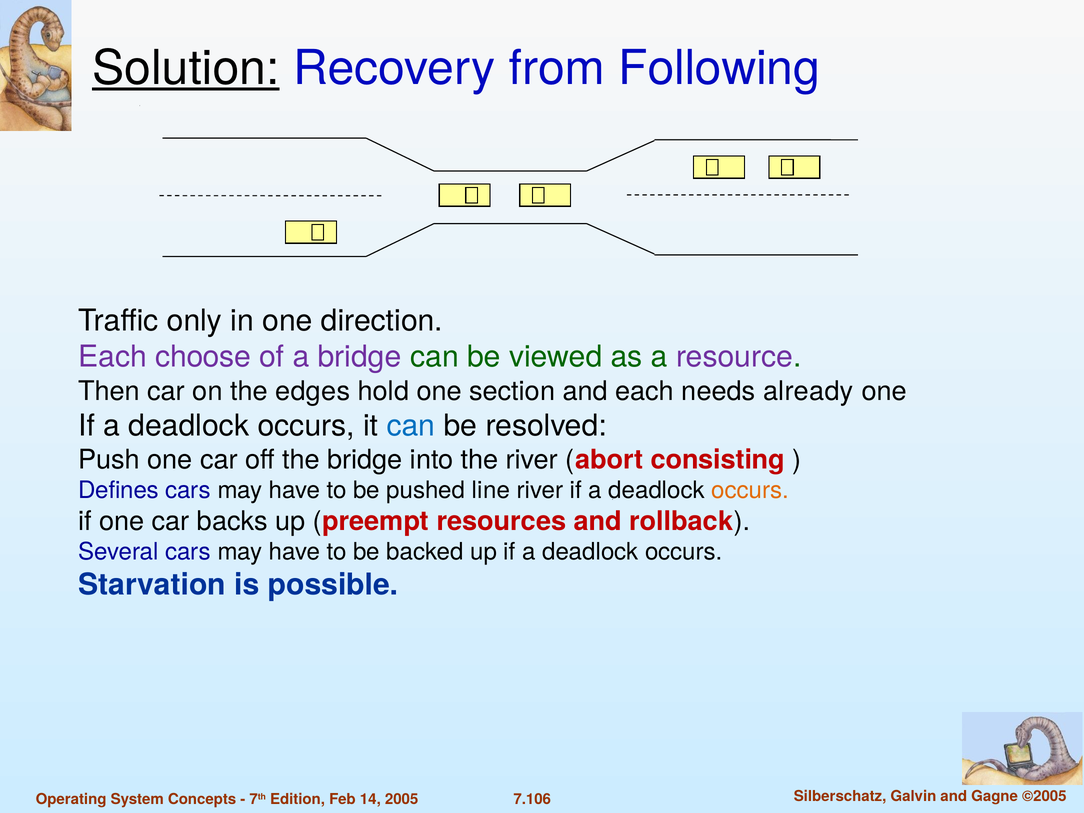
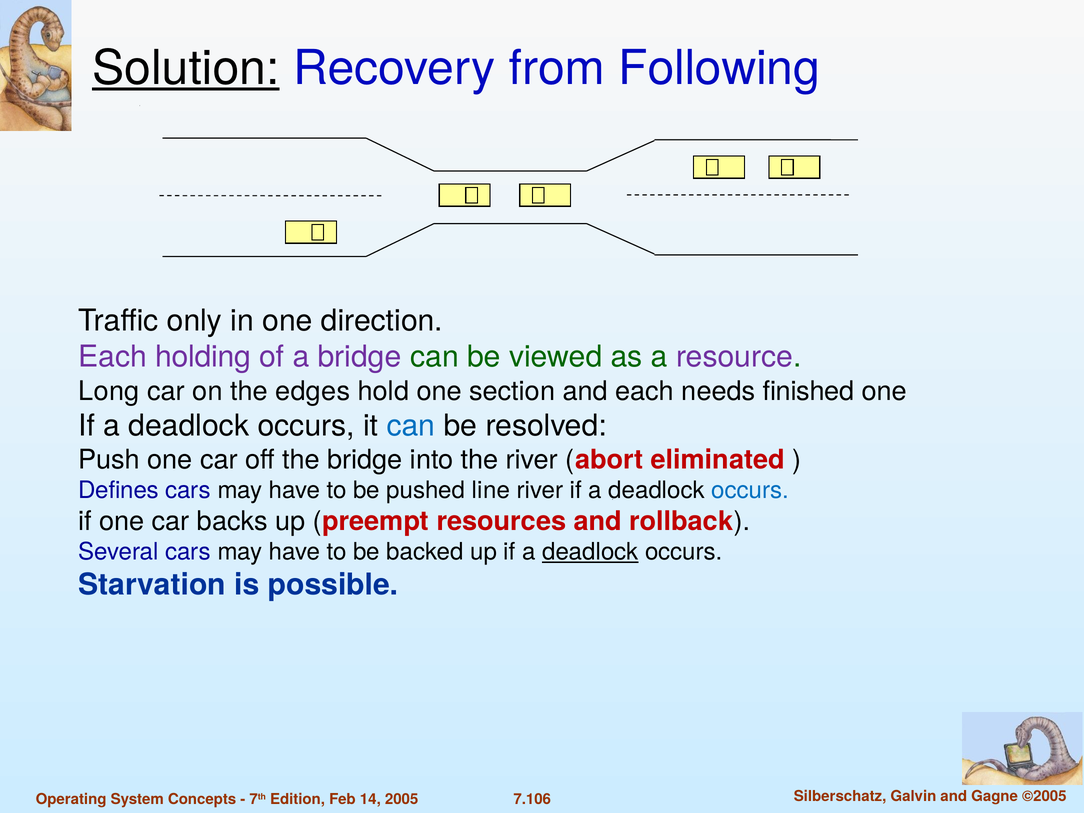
choose: choose -> holding
Then: Then -> Long
already: already -> finished
consisting: consisting -> eliminated
occurs at (750, 490) colour: orange -> blue
deadlock at (590, 552) underline: none -> present
